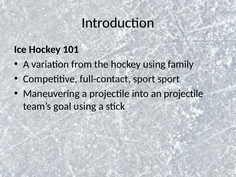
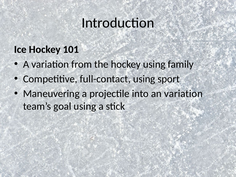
full-contact sport: sport -> using
an projectile: projectile -> variation
